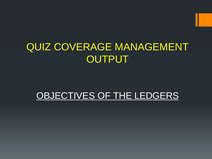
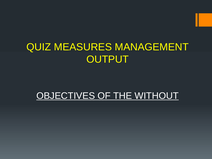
COVERAGE: COVERAGE -> MEASURES
LEDGERS: LEDGERS -> WITHOUT
